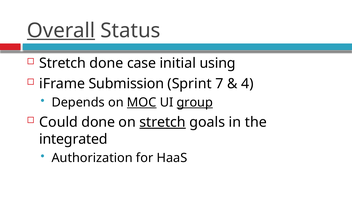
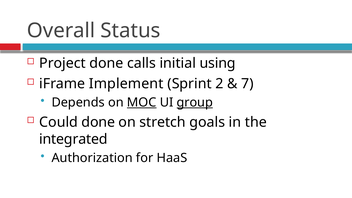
Overall underline: present -> none
Stretch at (63, 63): Stretch -> Project
case: case -> calls
Submission: Submission -> Implement
7: 7 -> 2
4: 4 -> 7
stretch at (163, 122) underline: present -> none
